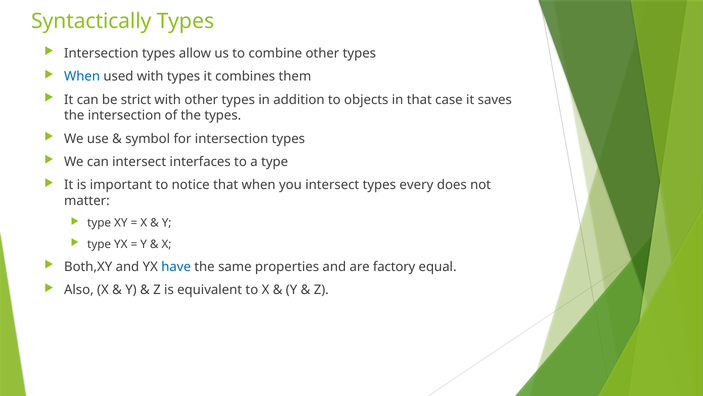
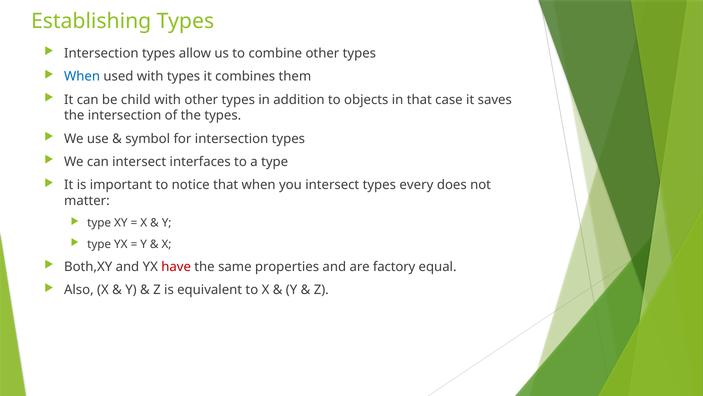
Syntactically: Syntactically -> Establishing
strict: strict -> child
have colour: blue -> red
